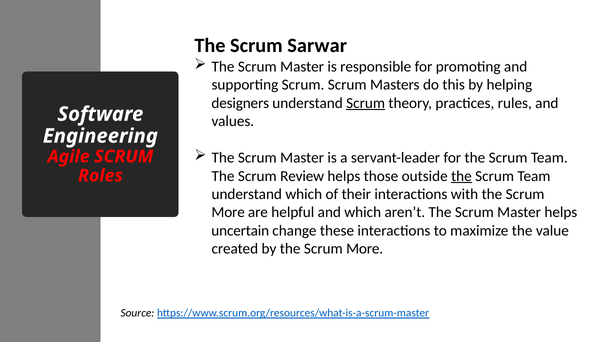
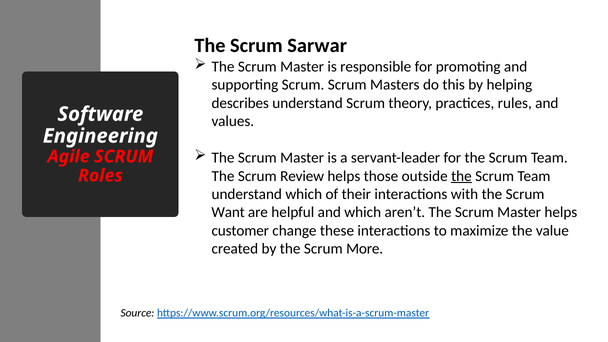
designers: designers -> describes
Scrum at (366, 103) underline: present -> none
More at (228, 212): More -> Want
uncertain: uncertain -> customer
